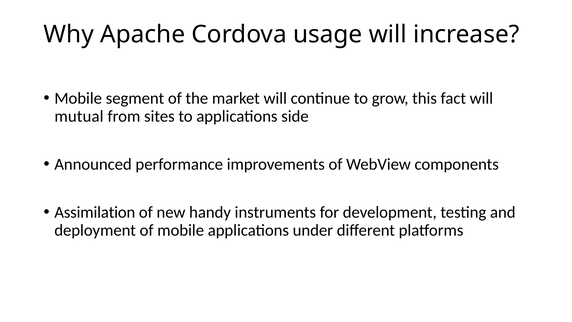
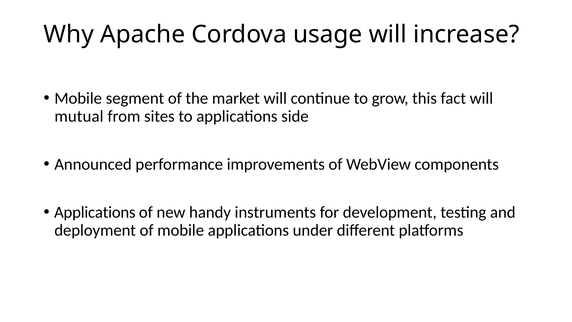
Assimilation at (95, 212): Assimilation -> Applications
